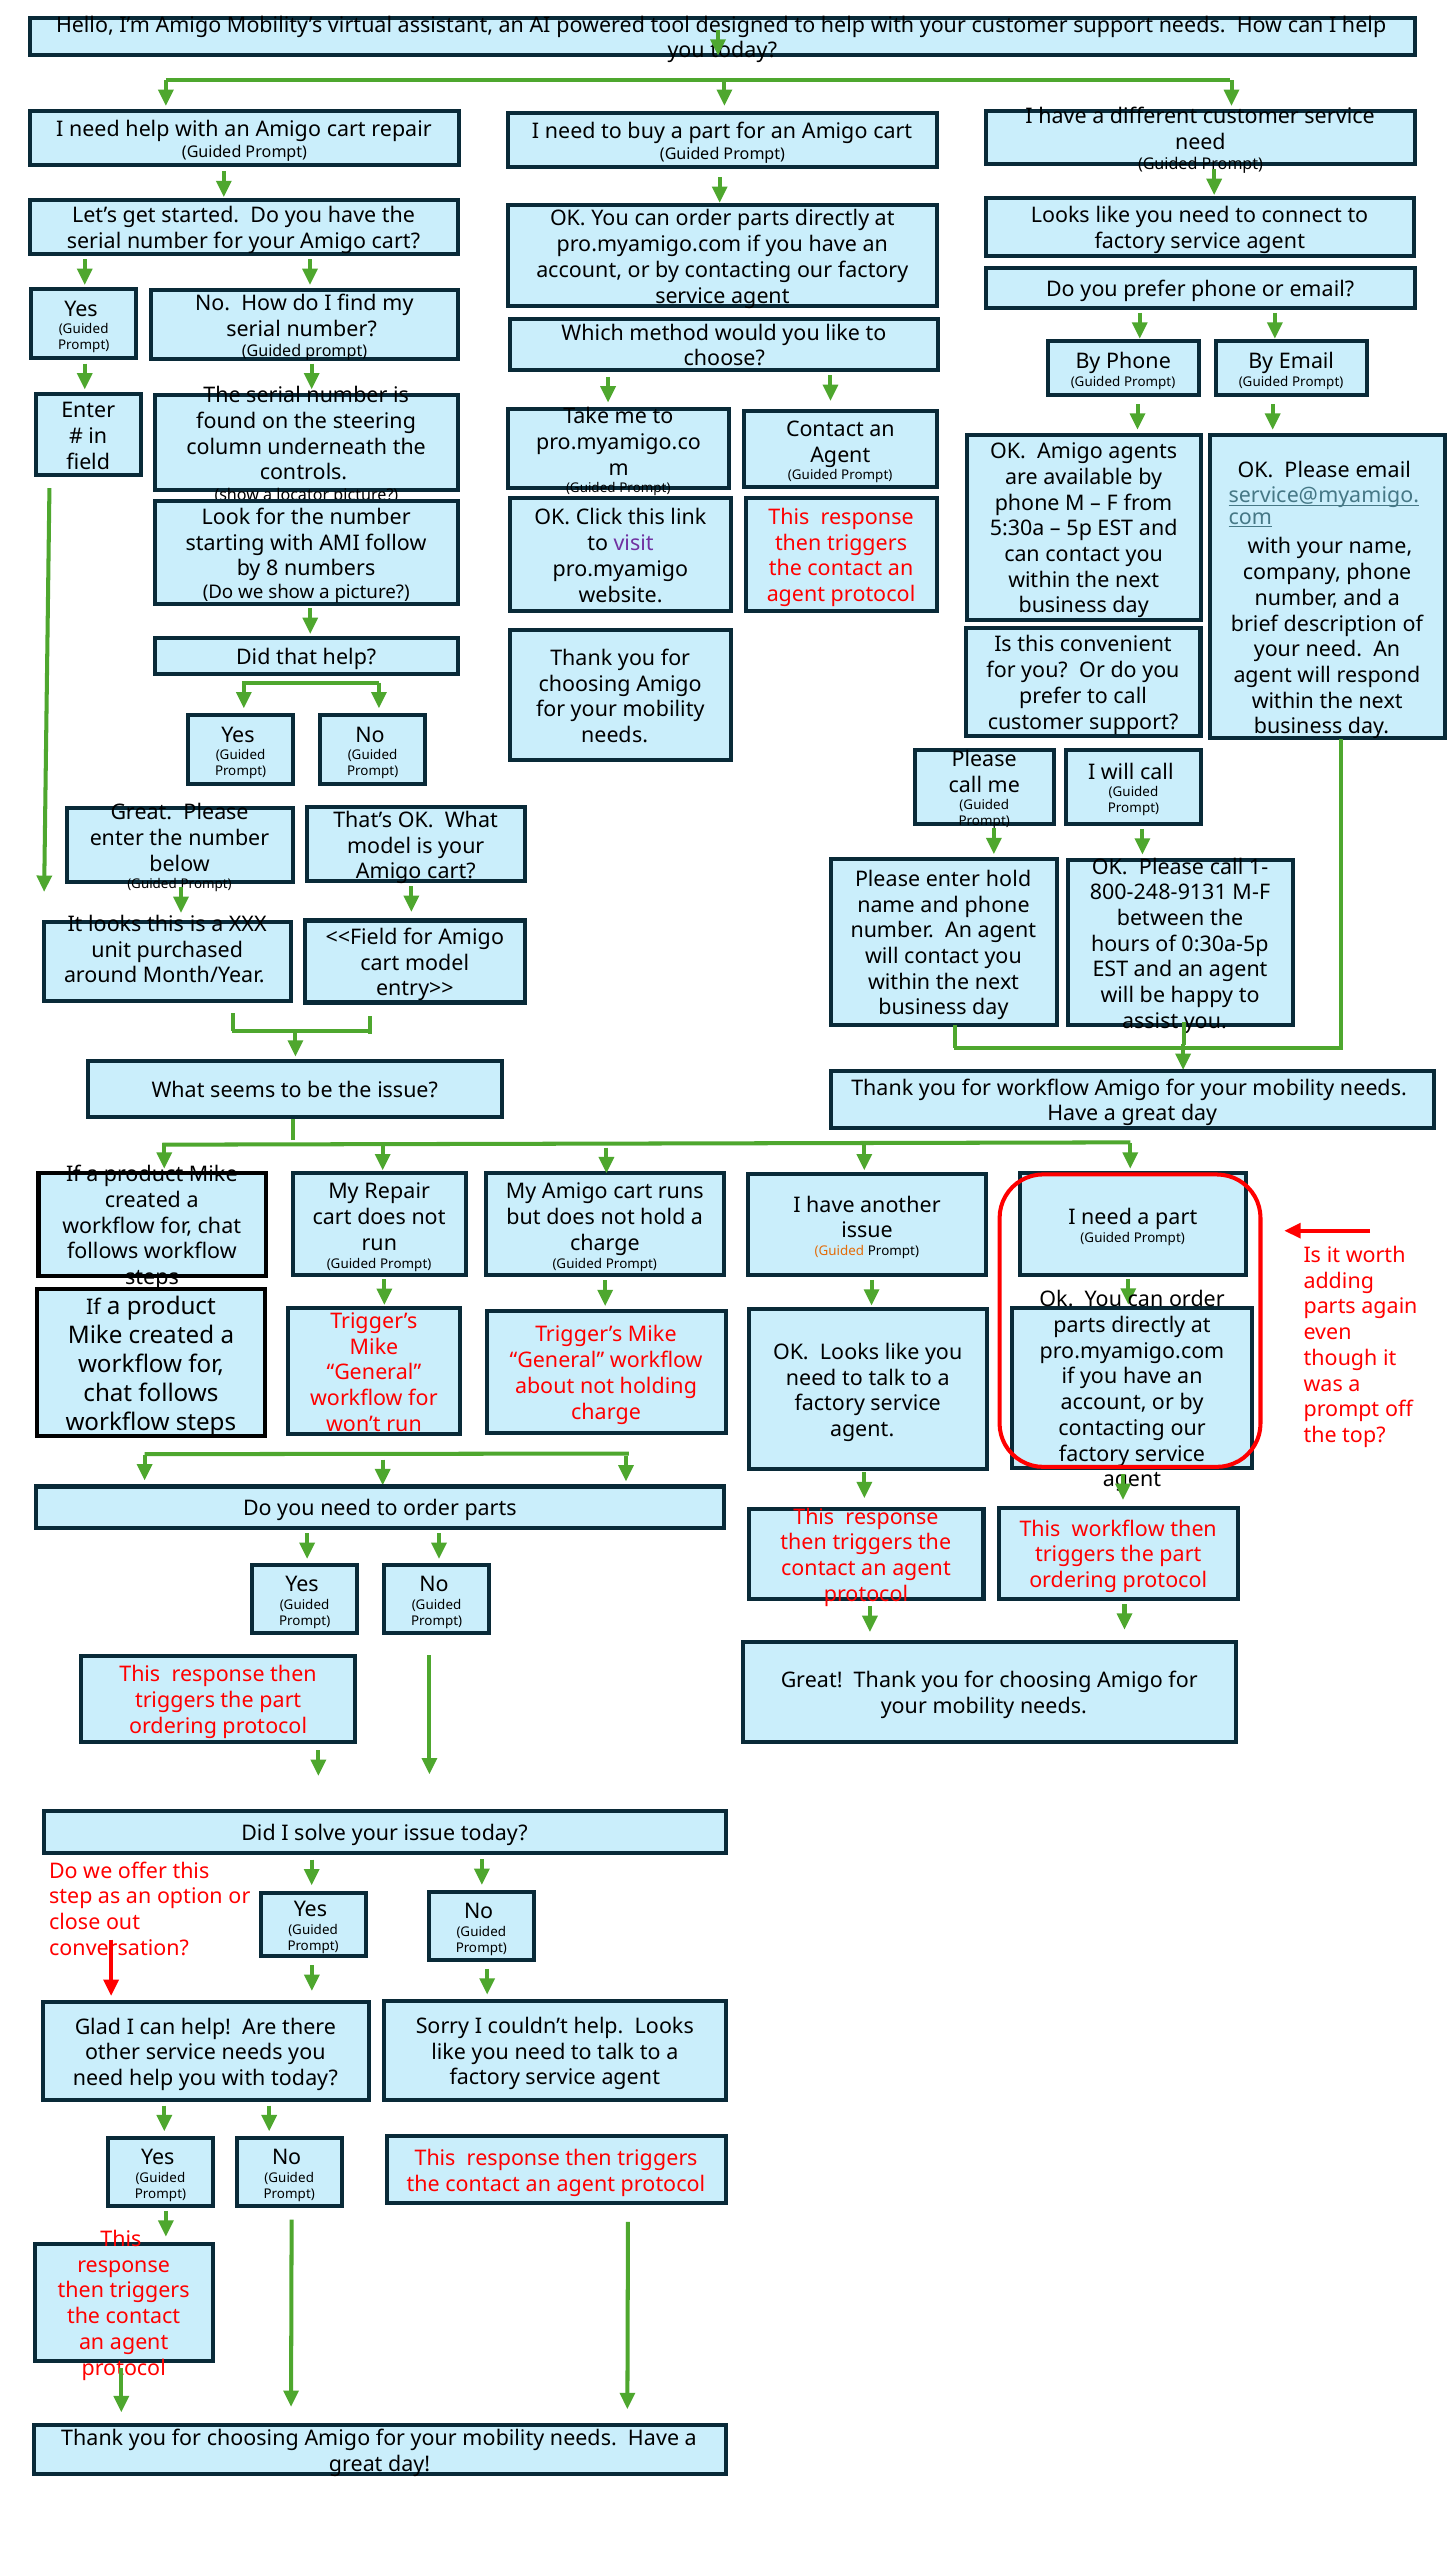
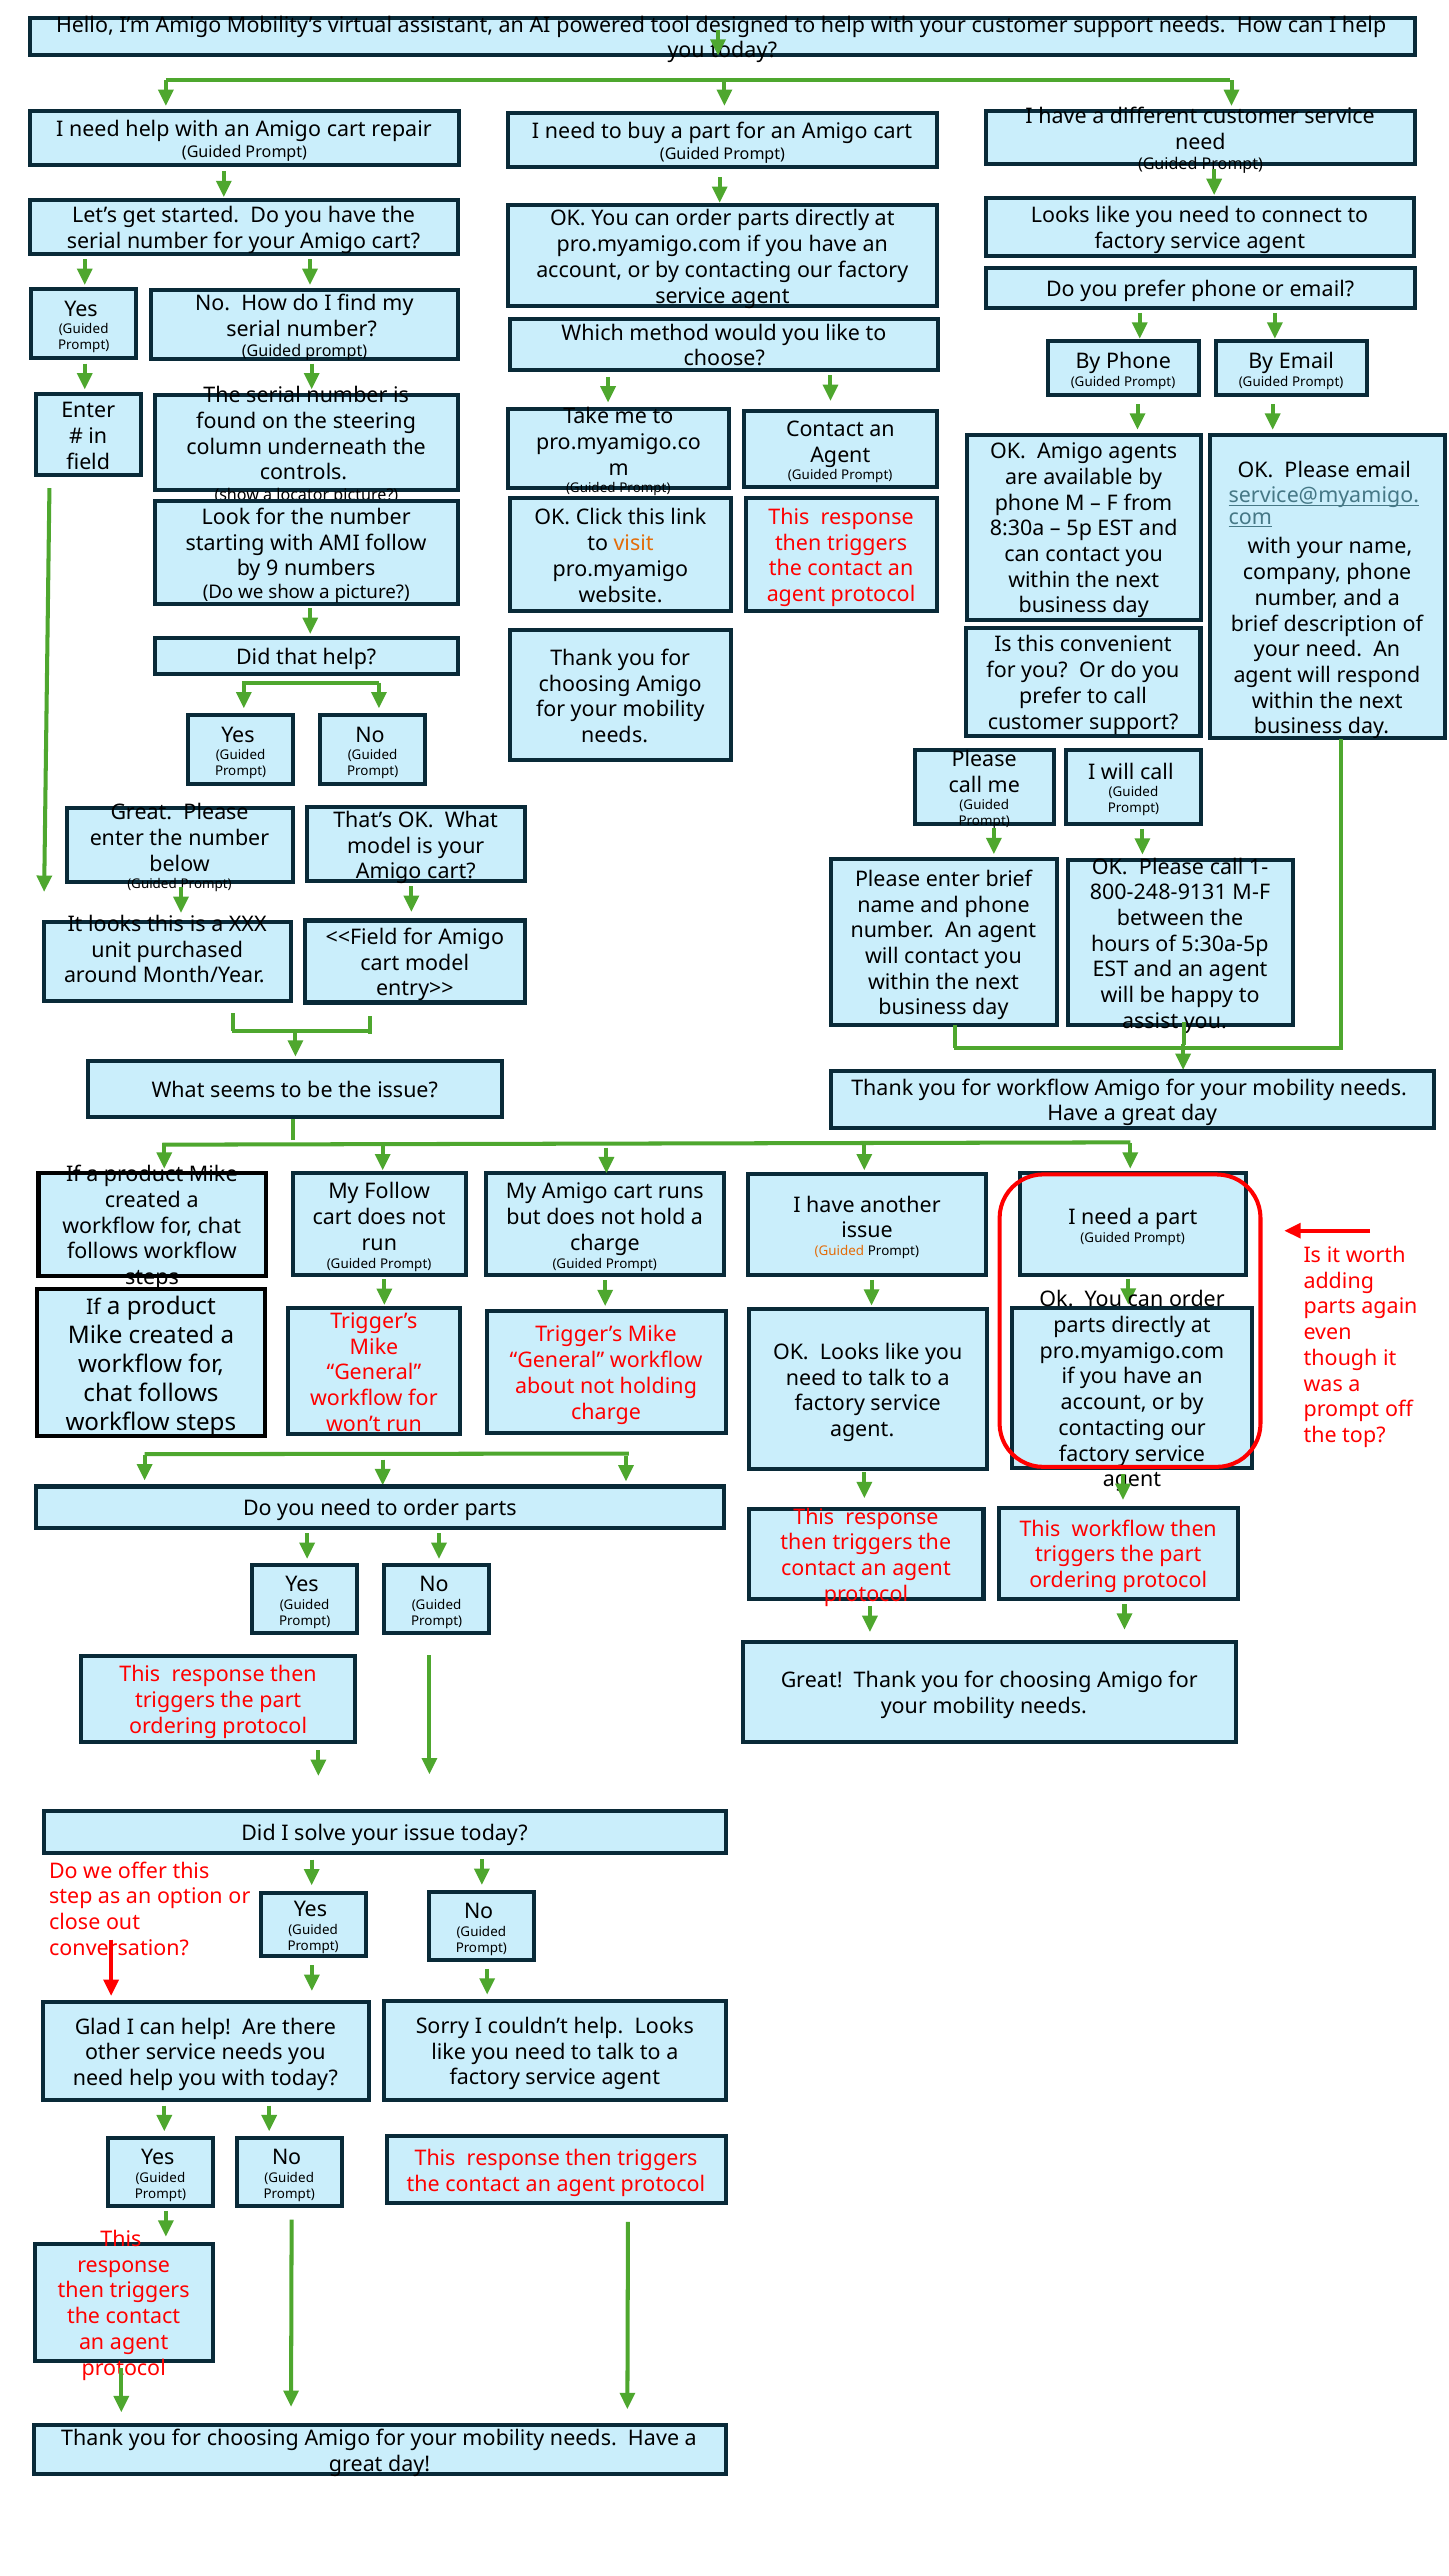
5:30a: 5:30a -> 8:30a
visit colour: purple -> orange
8: 8 -> 9
enter hold: hold -> brief
0:30a-5p: 0:30a-5p -> 5:30a-5p
My Repair: Repair -> Follow
